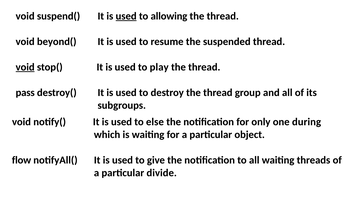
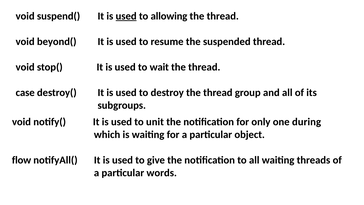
void at (25, 67) underline: present -> none
play: play -> wait
pass: pass -> case
else: else -> unit
divide: divide -> words
